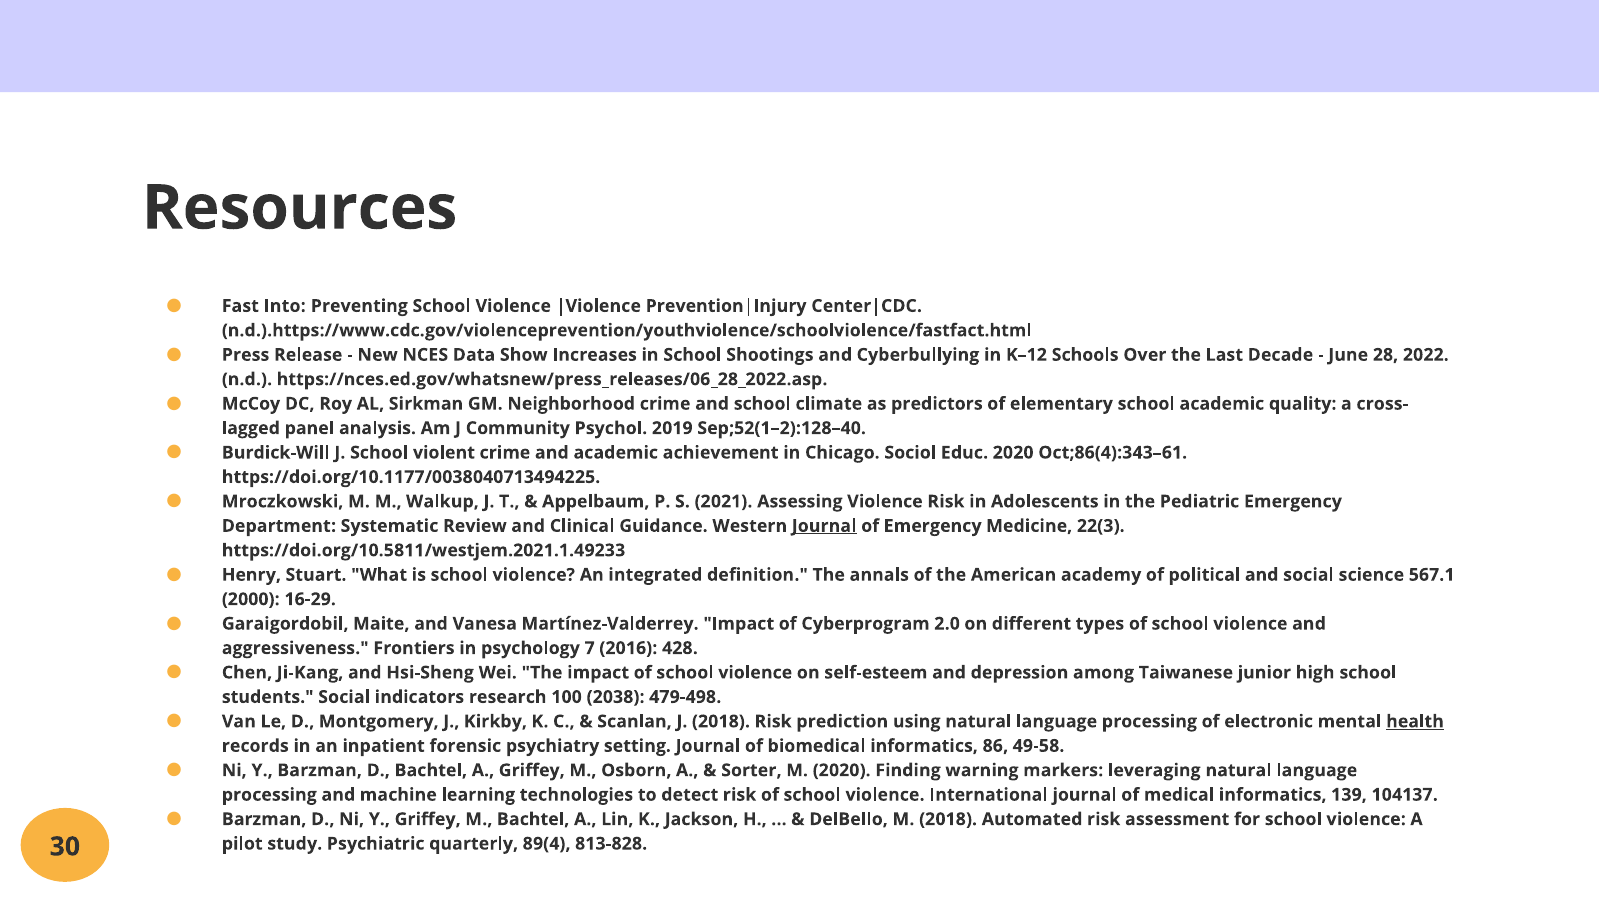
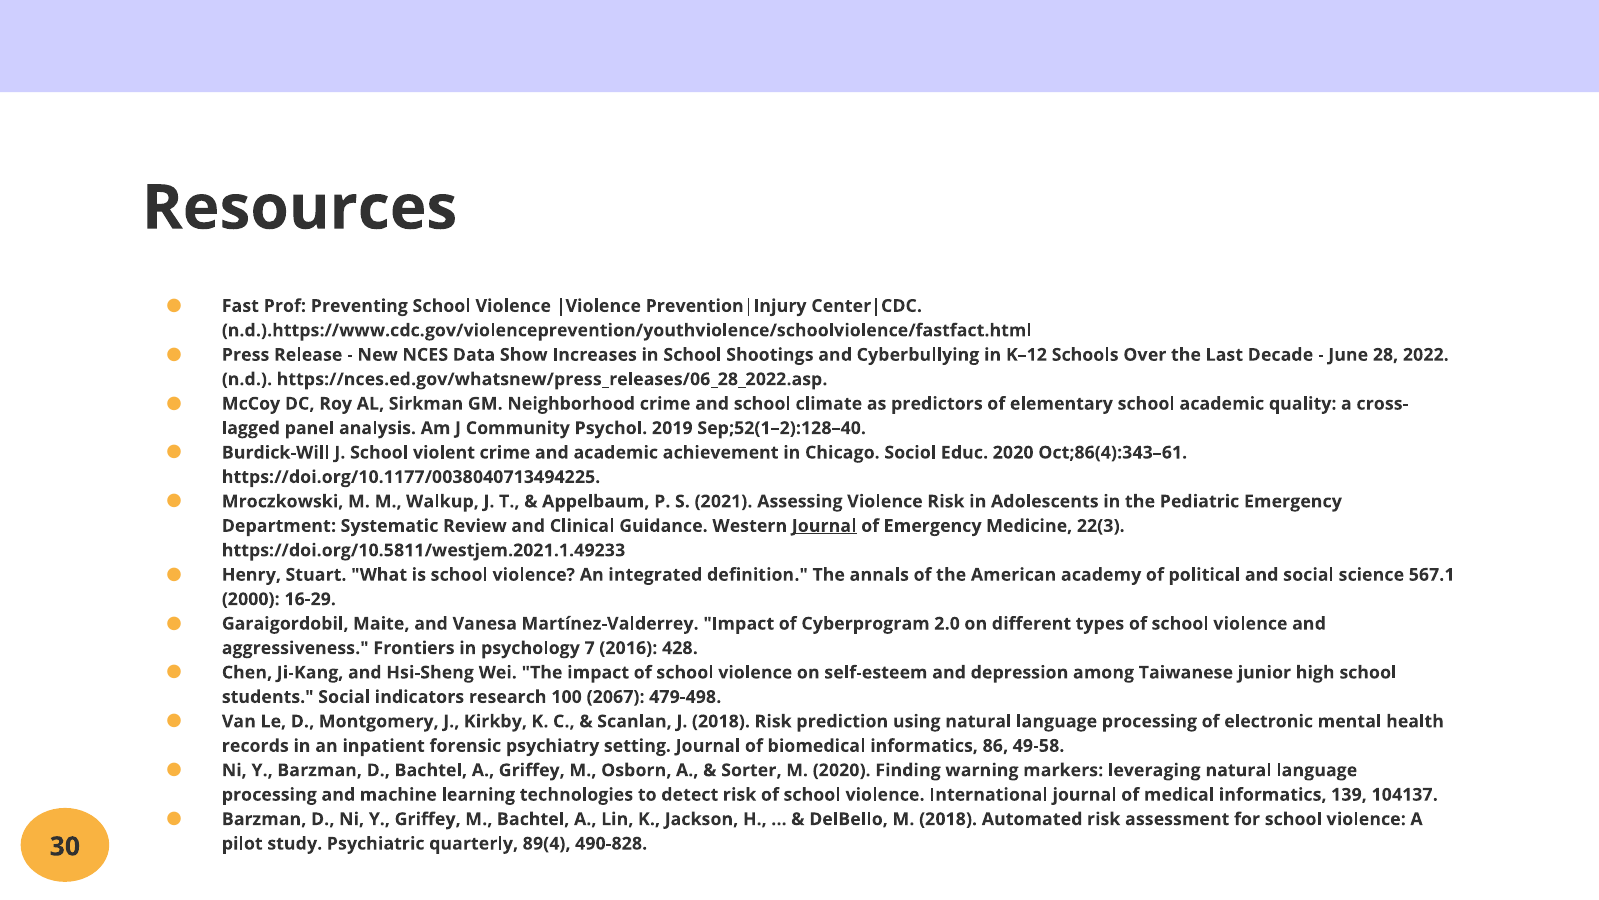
Into: Into -> Prof
2038: 2038 -> 2067
health underline: present -> none
813-828: 813-828 -> 490-828
